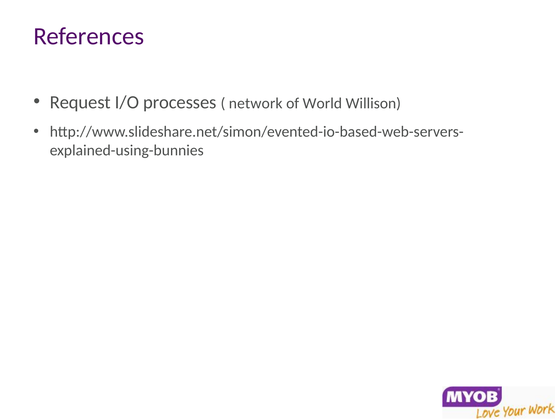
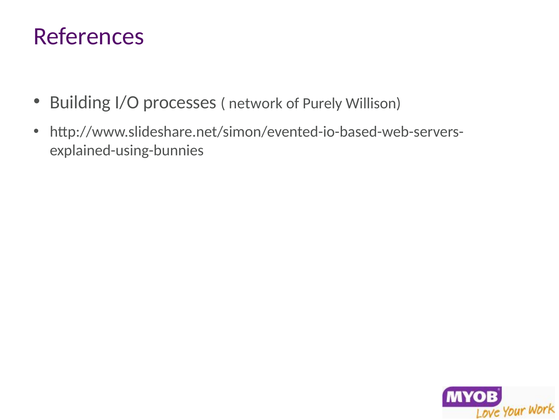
Request: Request -> Building
World: World -> Purely
